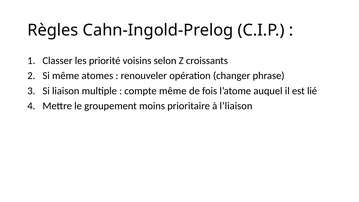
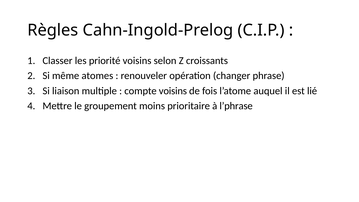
compte même: même -> voisins
l’liaison: l’liaison -> l’phrase
